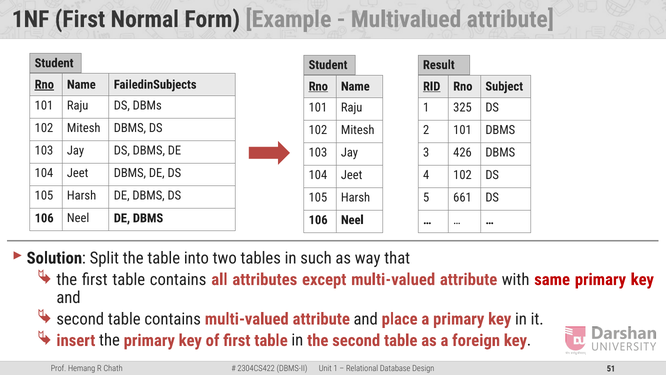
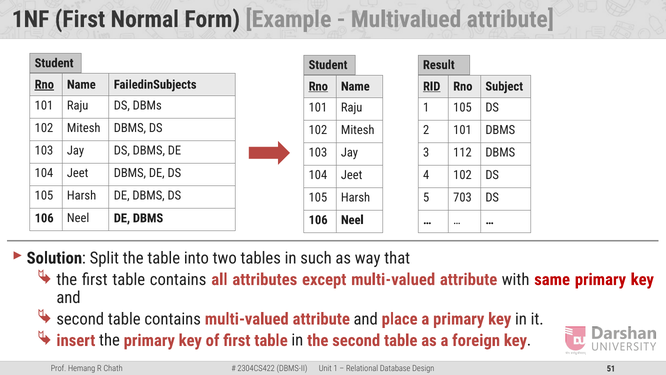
1 325: 325 -> 105
426: 426 -> 112
661: 661 -> 703
